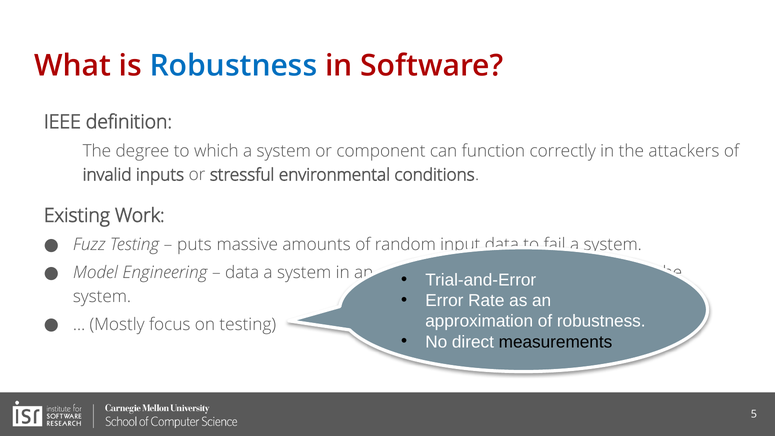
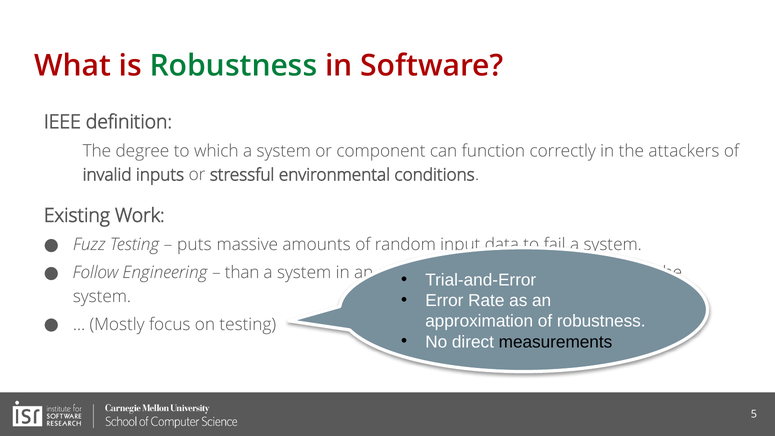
Robustness at (233, 66) colour: blue -> green
Model: Model -> Follow
data at (242, 273): data -> than
